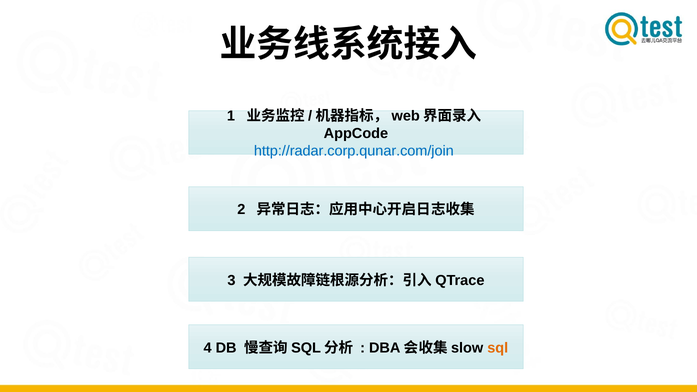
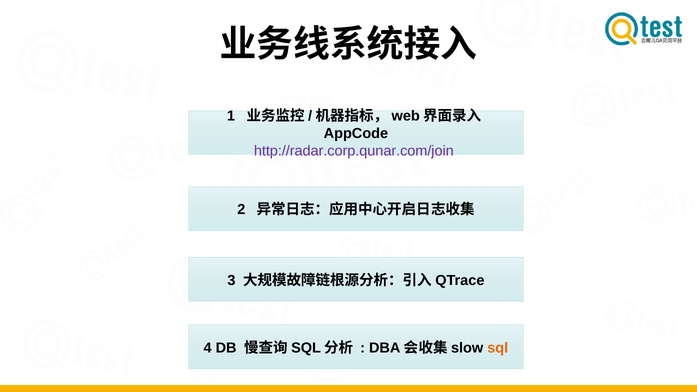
http://radar.corp.qunar.com/join colour: blue -> purple
